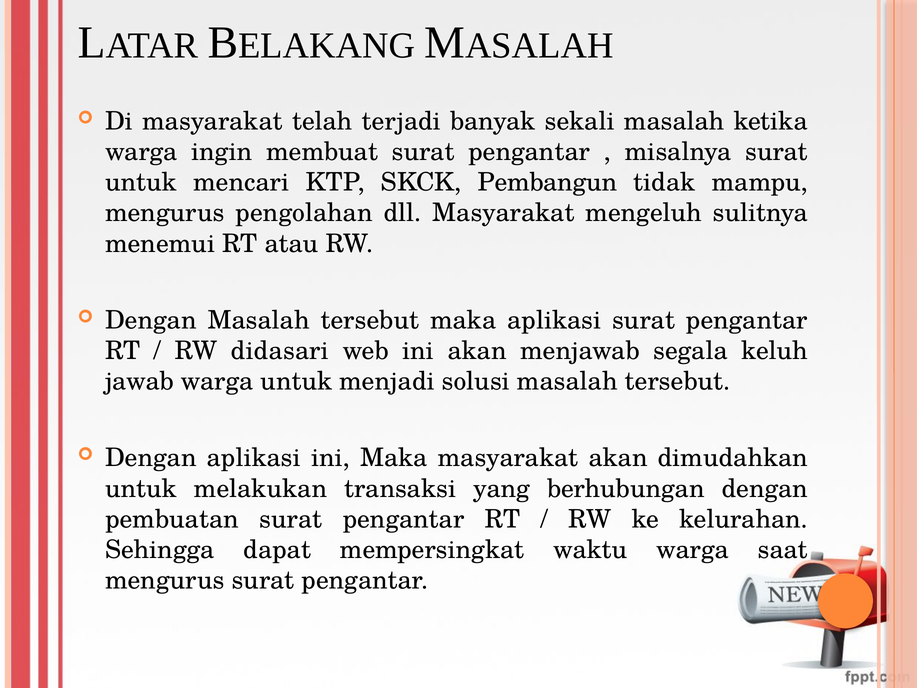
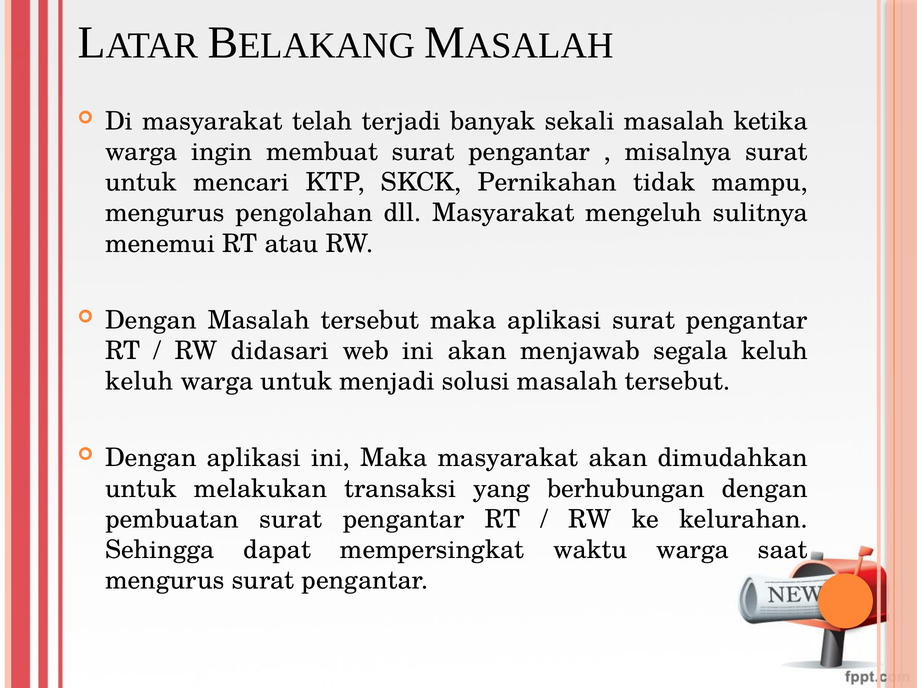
Pembangun: Pembangun -> Pernikahan
jawab at (140, 381): jawab -> keluh
